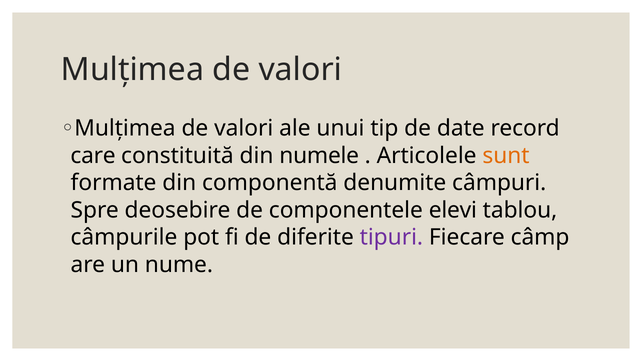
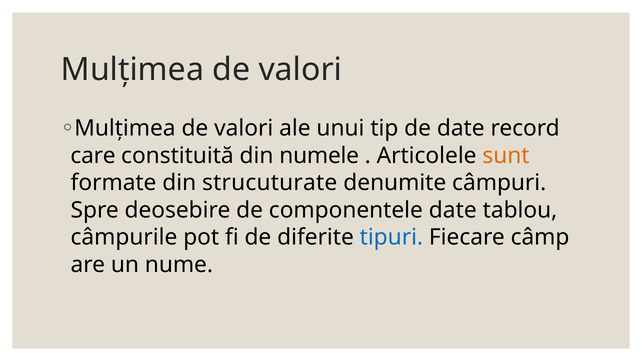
componentă: componentă -> strucuturate
componentele elevi: elevi -> date
tipuri colour: purple -> blue
